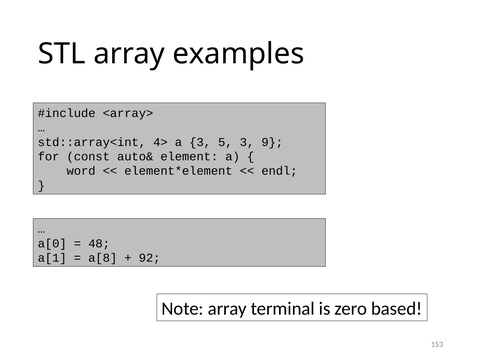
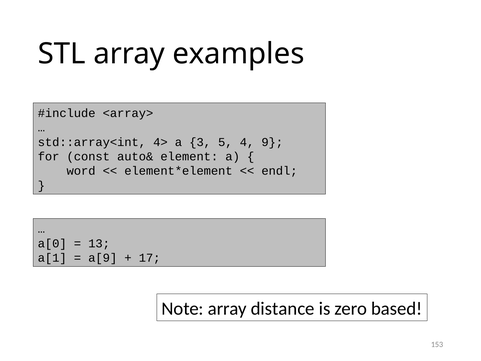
5 3: 3 -> 4
48: 48 -> 13
a[8: a[8 -> a[9
92: 92 -> 17
terminal: terminal -> distance
